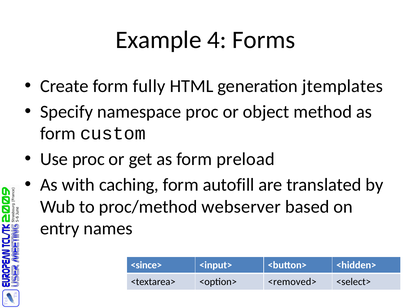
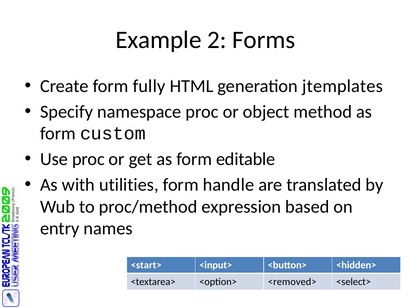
4: 4 -> 2
preload: preload -> editable
caching: caching -> utilities
autofill: autofill -> handle
webserver: webserver -> expression
<since>: <since> -> <start>
